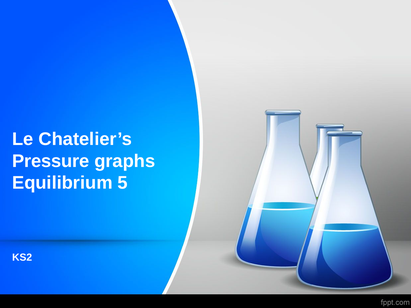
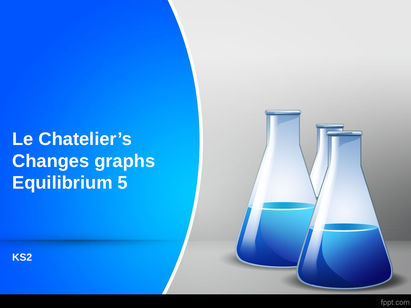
Pressure: Pressure -> Changes
